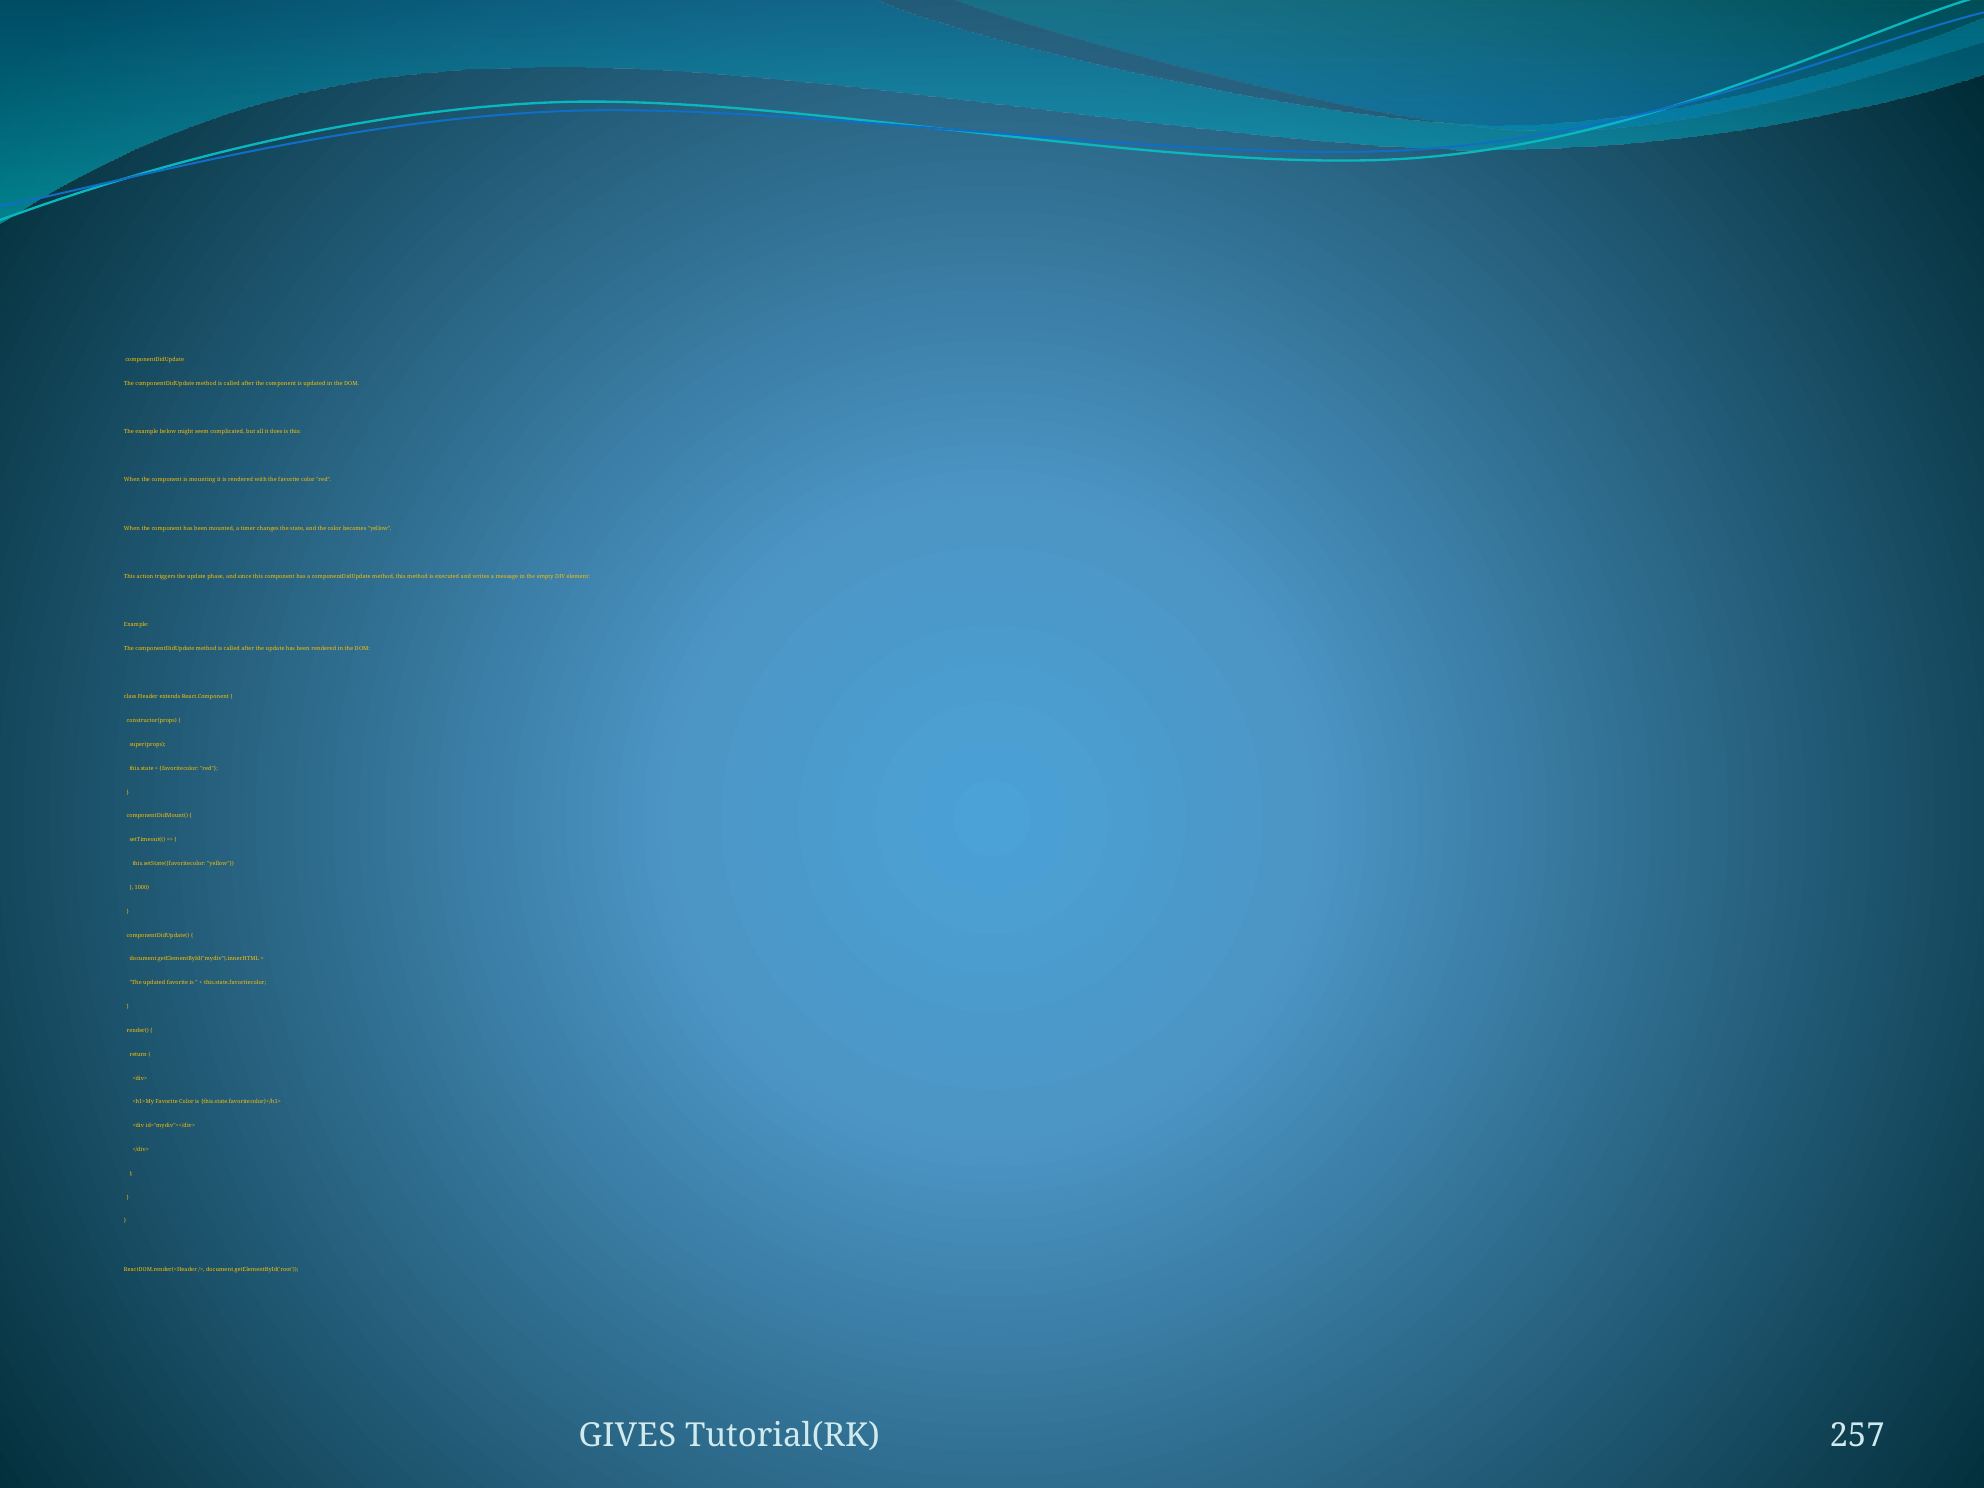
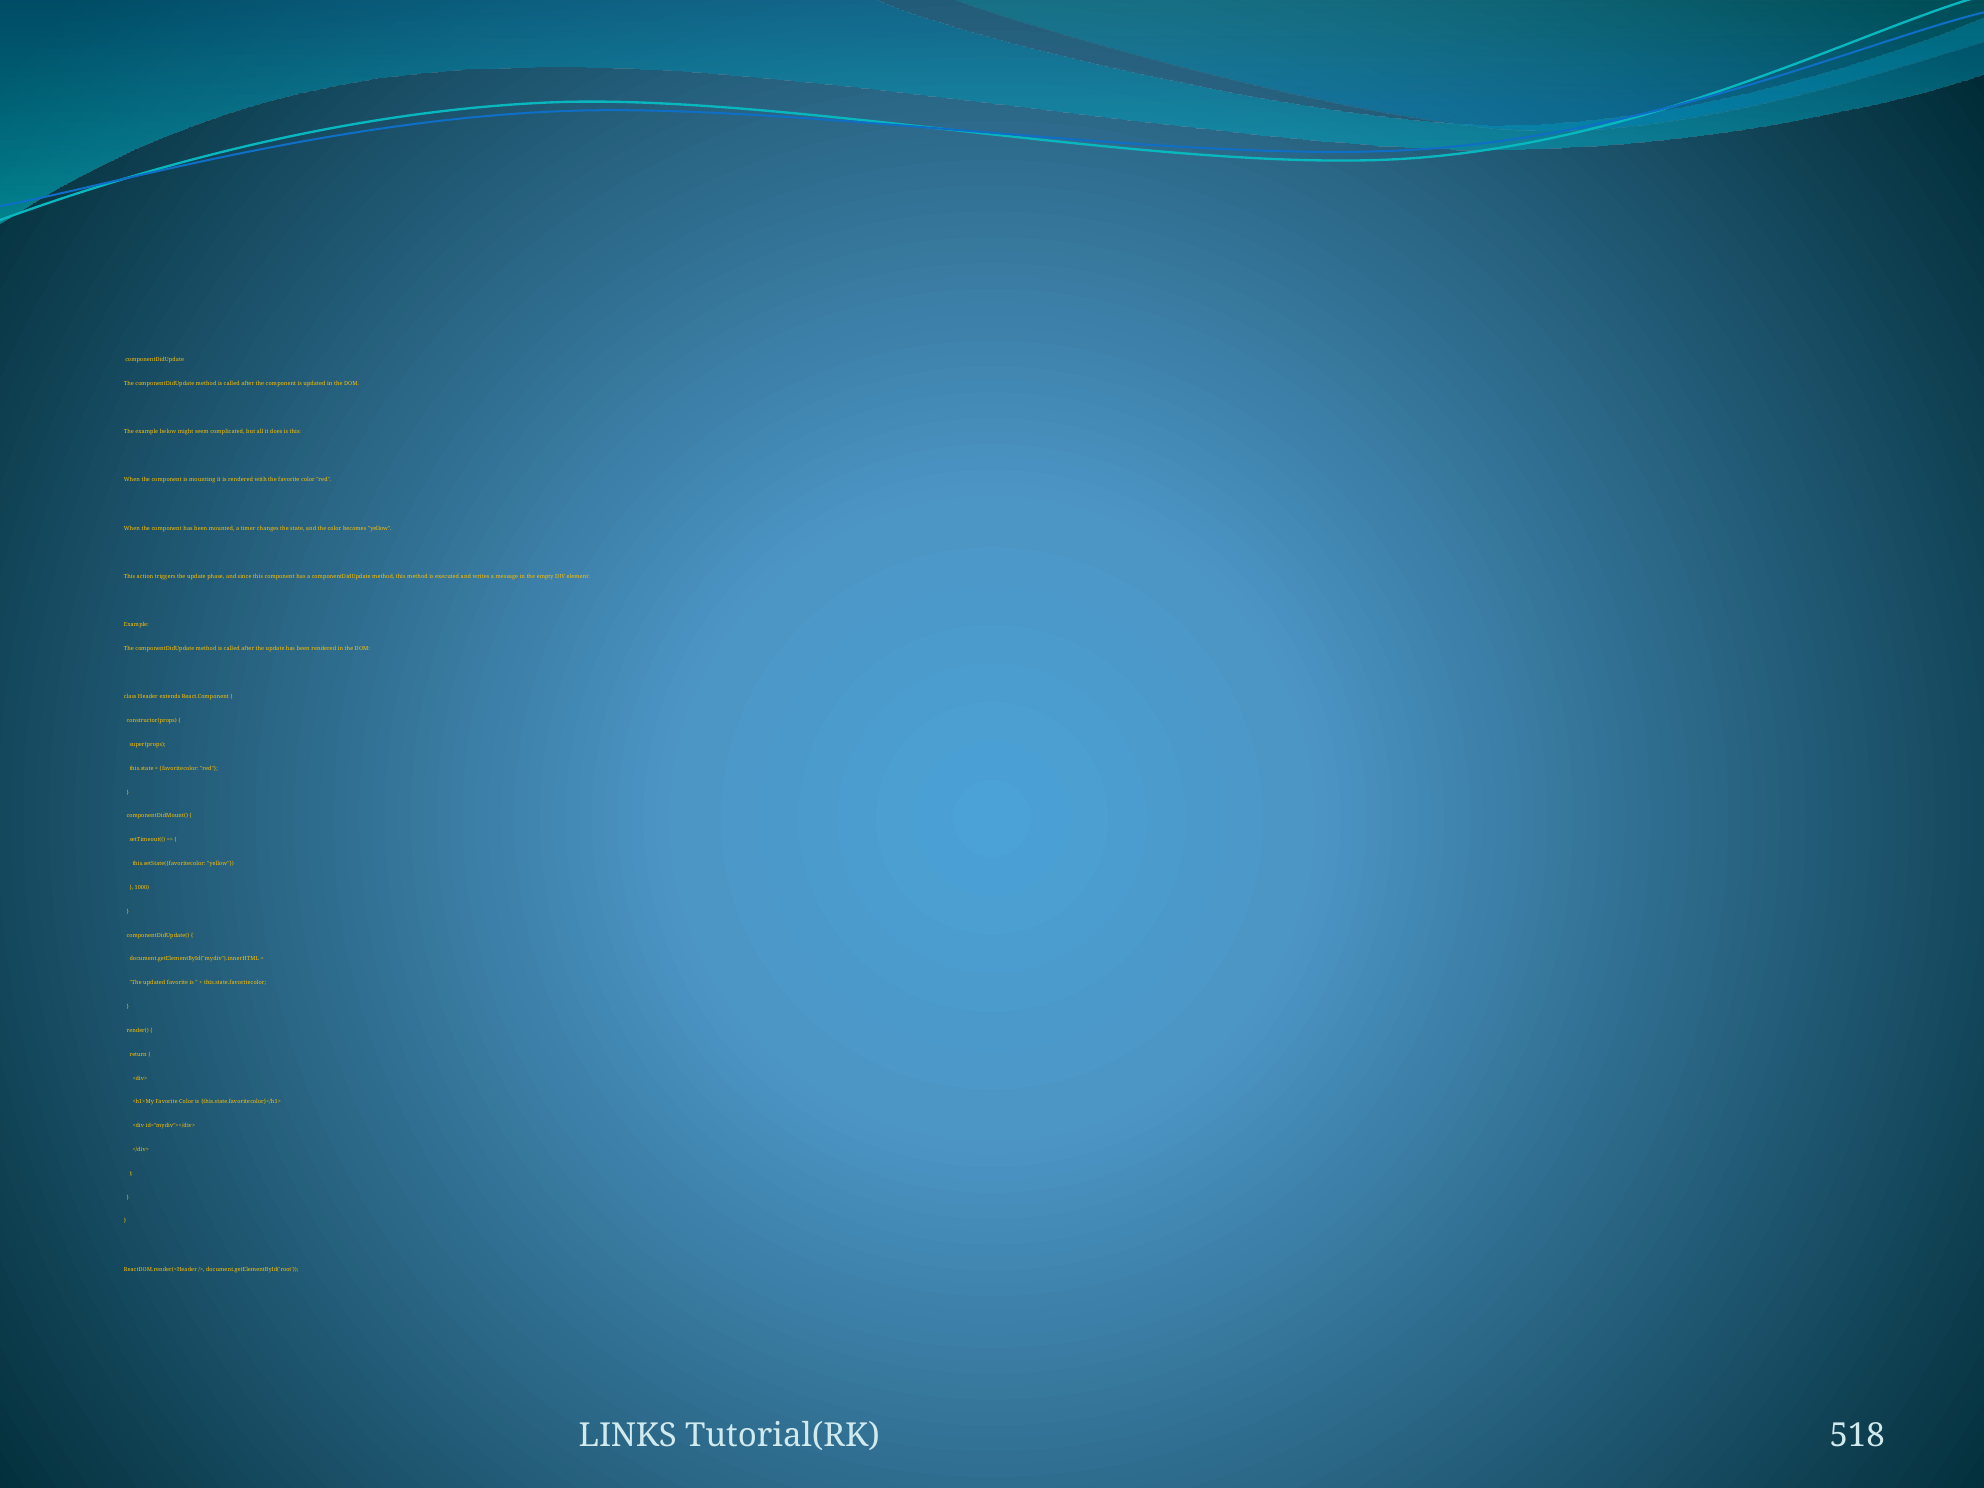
GIVES: GIVES -> LINKS
257: 257 -> 518
